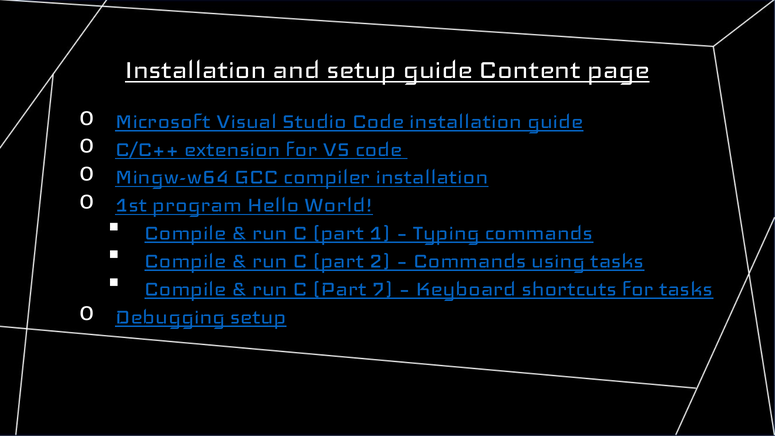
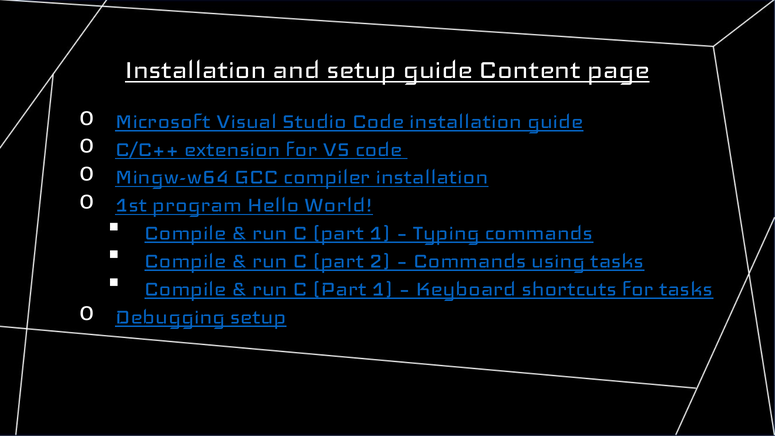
7 at (383, 287): 7 -> 1
